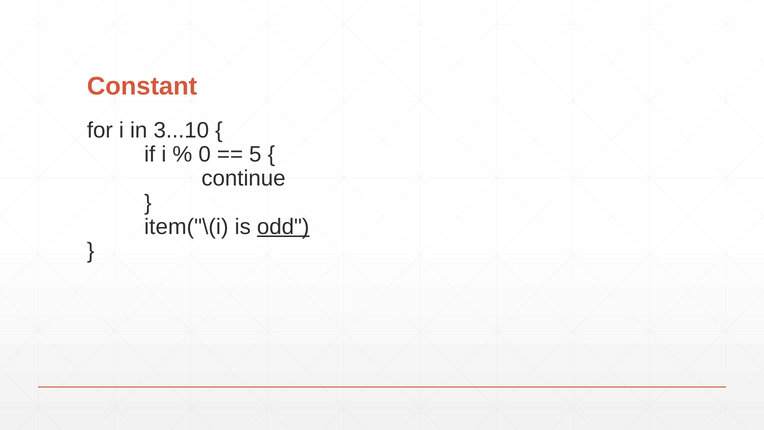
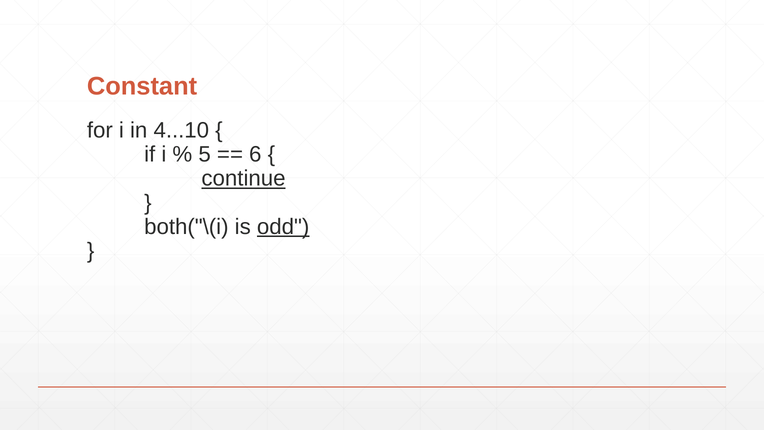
3...10: 3...10 -> 4...10
0: 0 -> 5
5: 5 -> 6
continue underline: none -> present
item("\(i: item("\(i -> both("\(i
